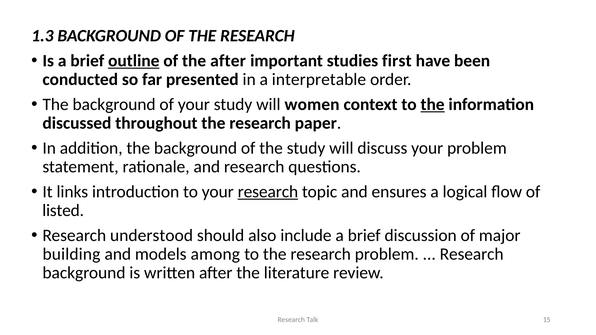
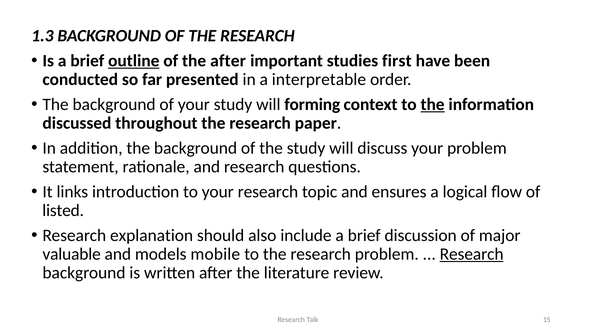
women: women -> forming
research at (268, 192) underline: present -> none
understood: understood -> explanation
building: building -> valuable
among: among -> mobile
Research at (472, 254) underline: none -> present
